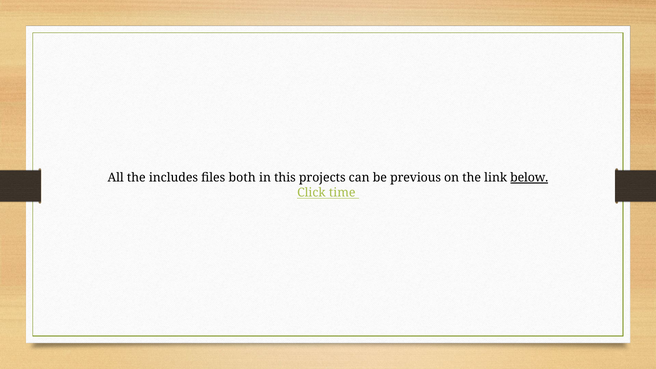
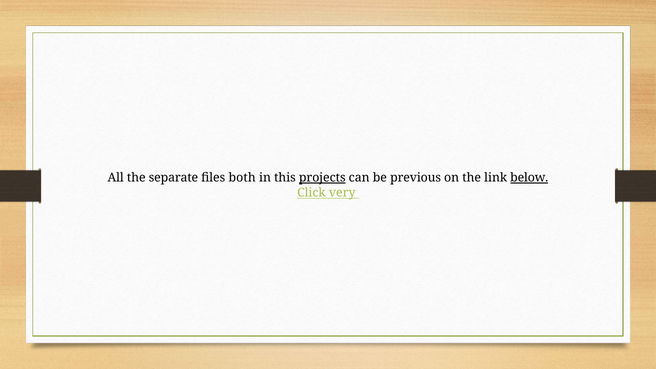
includes: includes -> separate
projects underline: none -> present
time: time -> very
